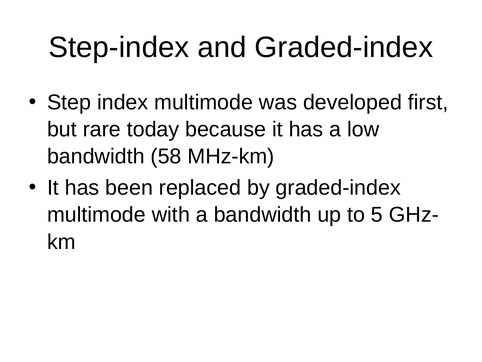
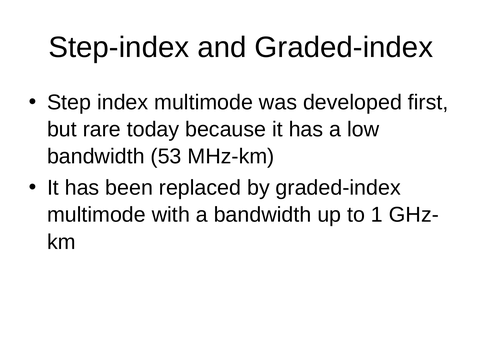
58: 58 -> 53
5: 5 -> 1
